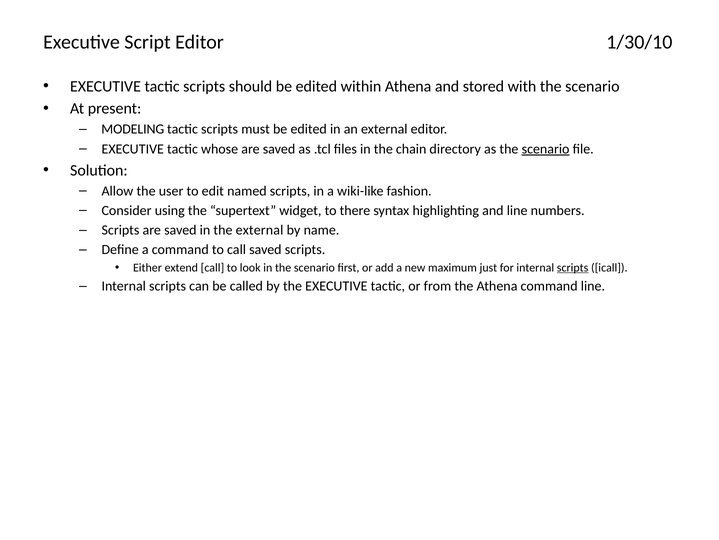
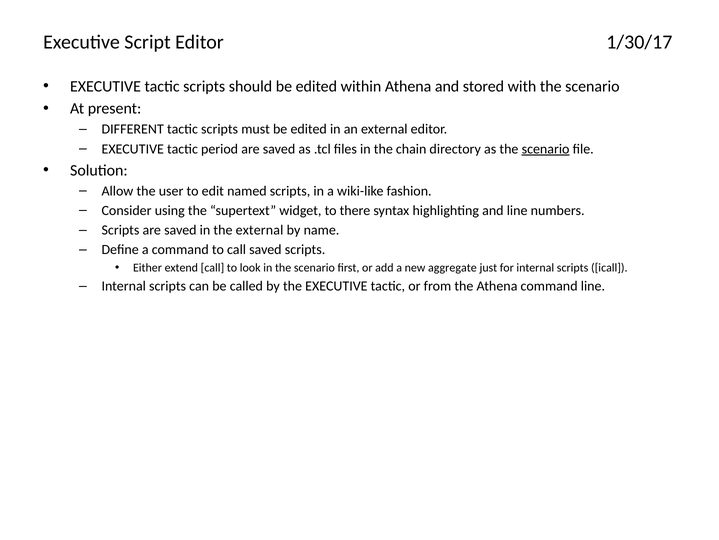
1/30/10: 1/30/10 -> 1/30/17
MODELING: MODELING -> DIFFERENT
whose: whose -> period
maximum: maximum -> aggregate
scripts at (573, 267) underline: present -> none
